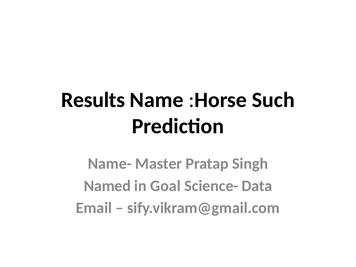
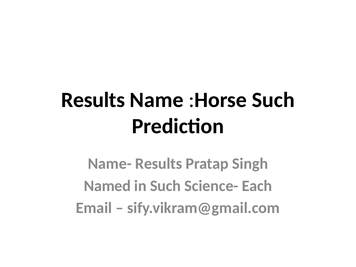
Name- Master: Master -> Results
in Goal: Goal -> Such
Data: Data -> Each
